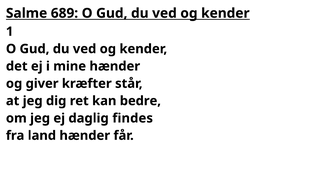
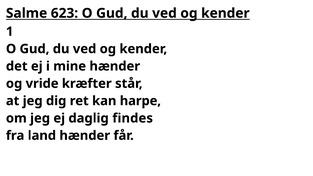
689: 689 -> 623
giver: giver -> vride
bedre: bedre -> harpe
